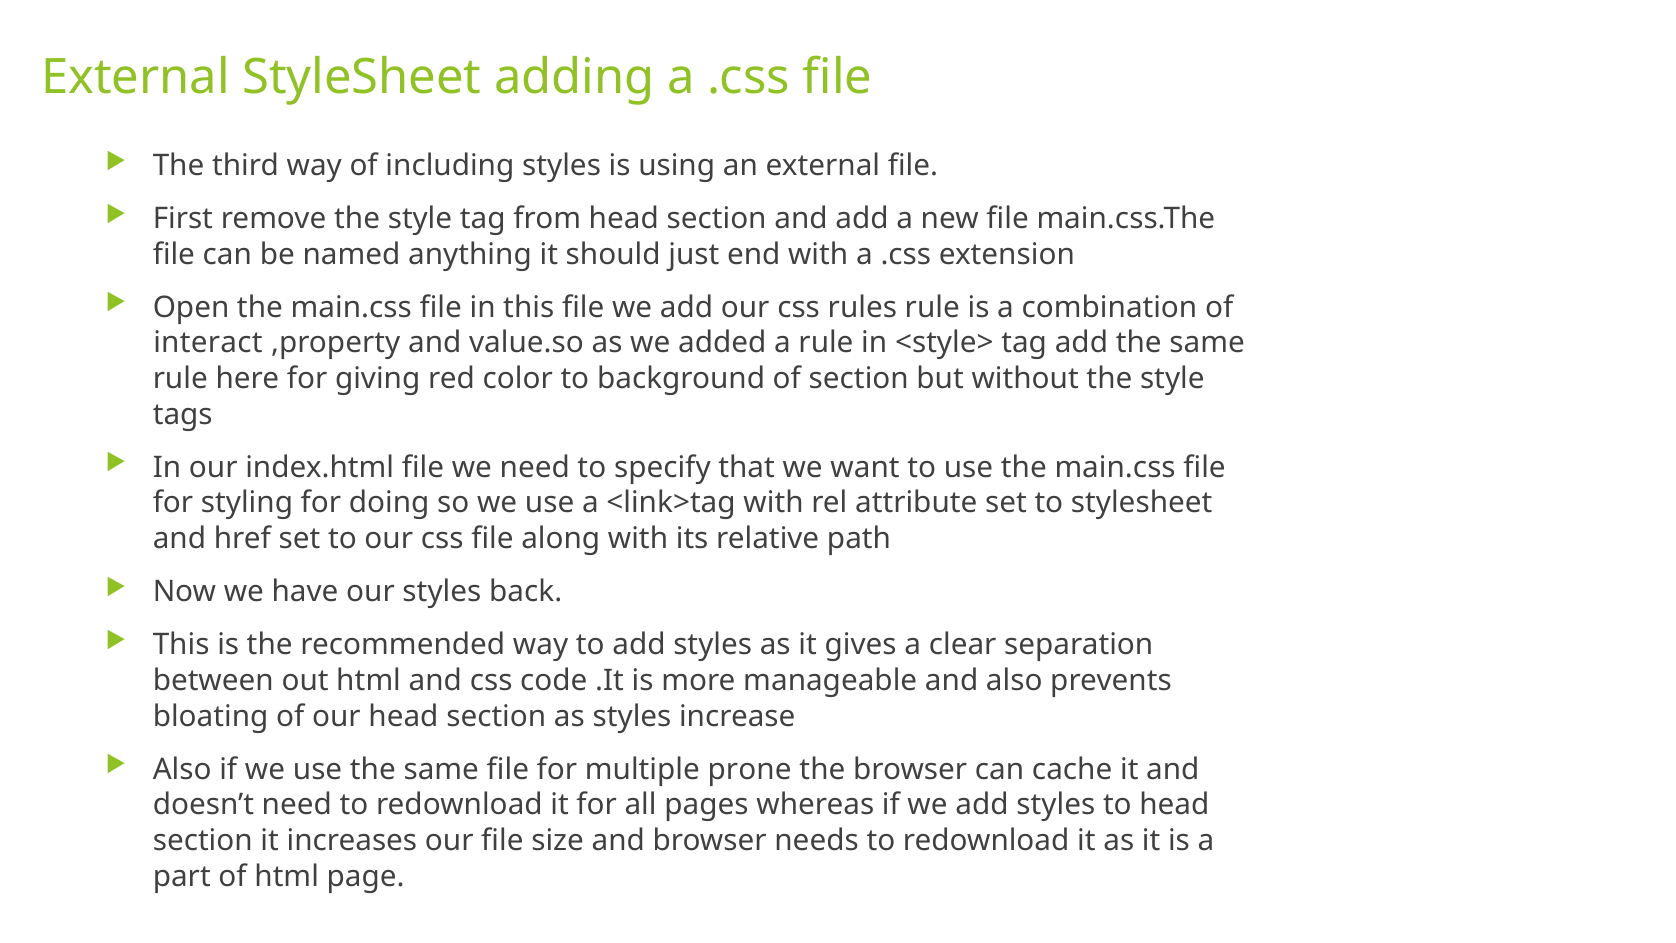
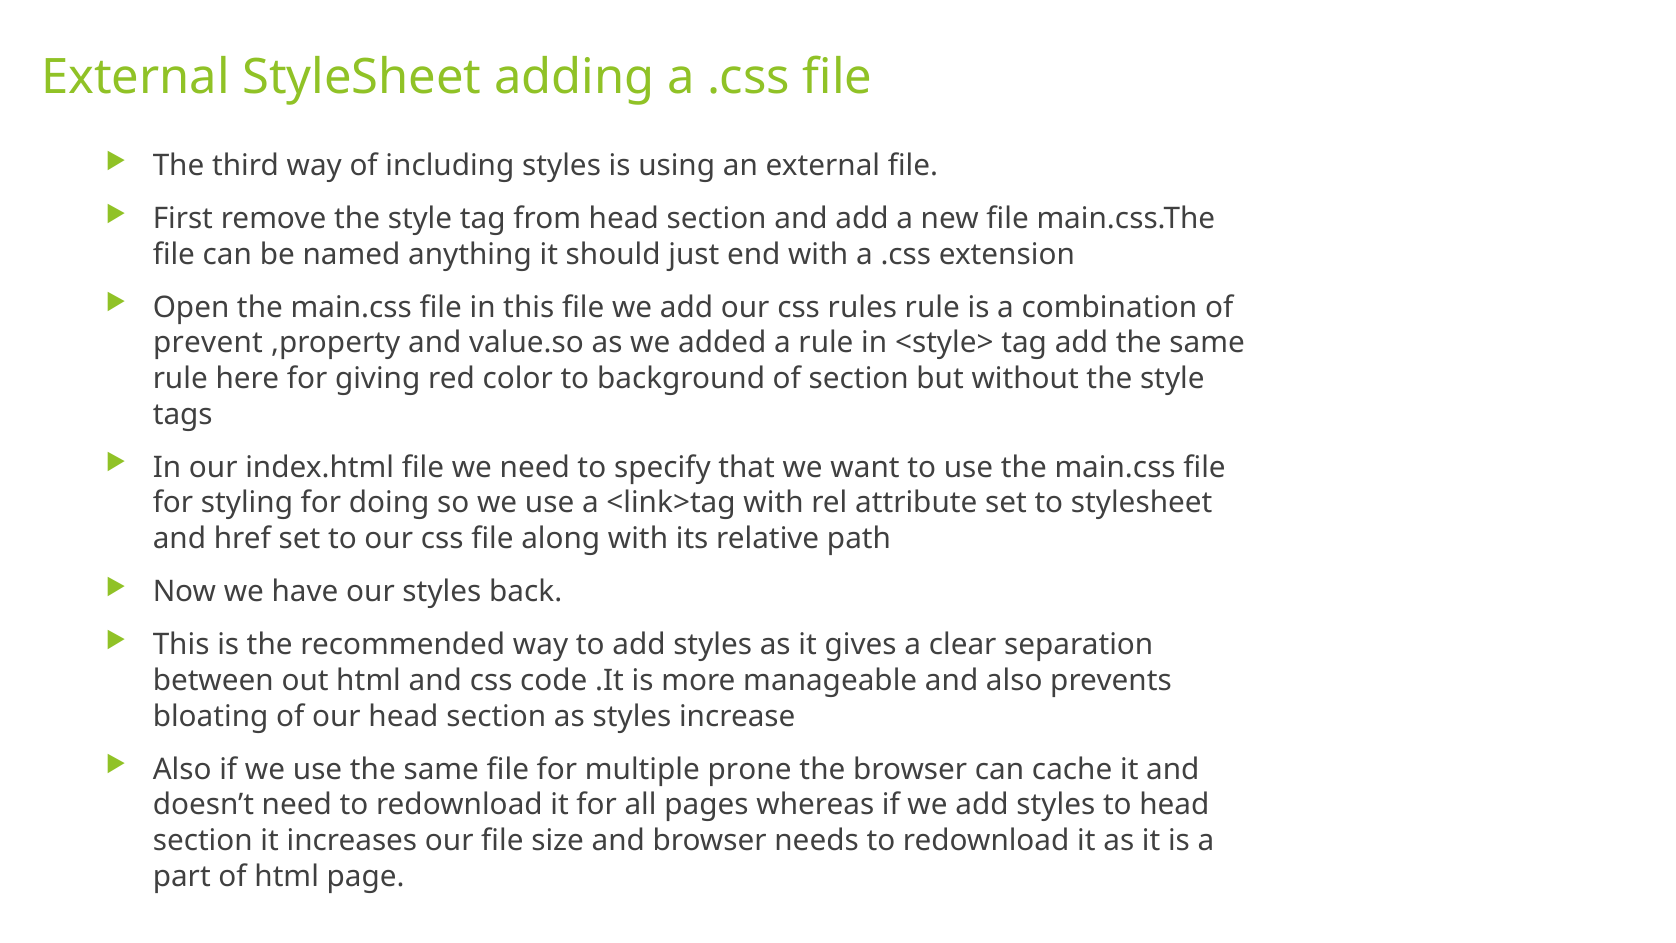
interact: interact -> prevent
